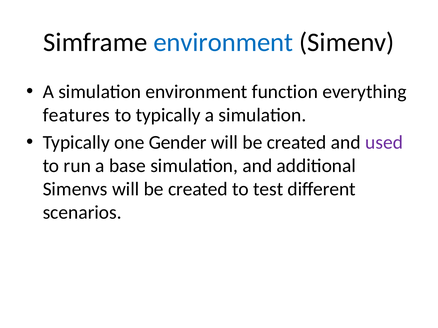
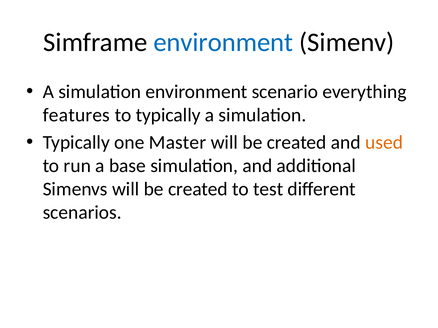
function: function -> scenario
Gender: Gender -> Master
used colour: purple -> orange
